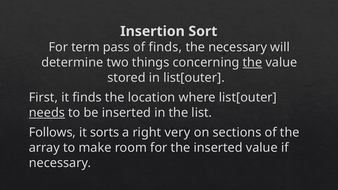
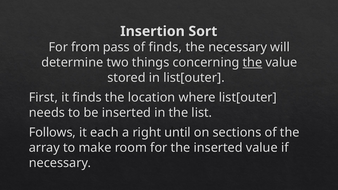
term: term -> from
needs underline: present -> none
sorts: sorts -> each
very: very -> until
